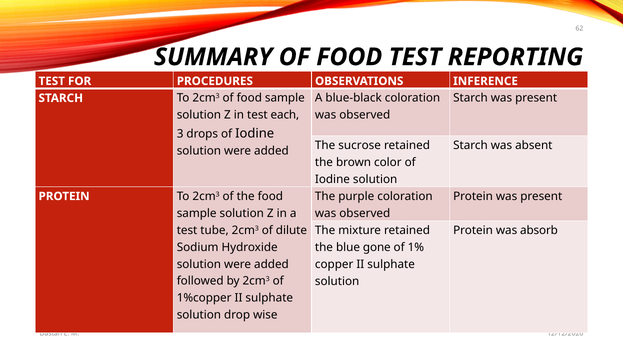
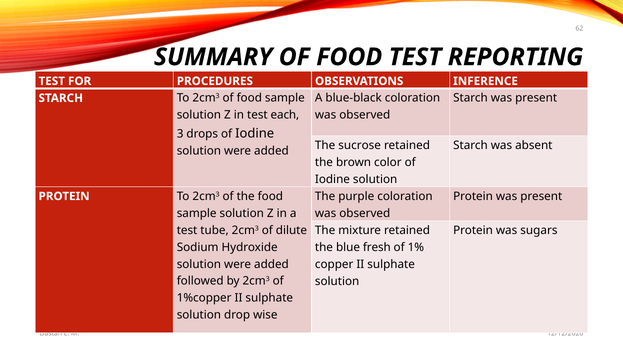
absorb: absorb -> sugars
gone: gone -> fresh
